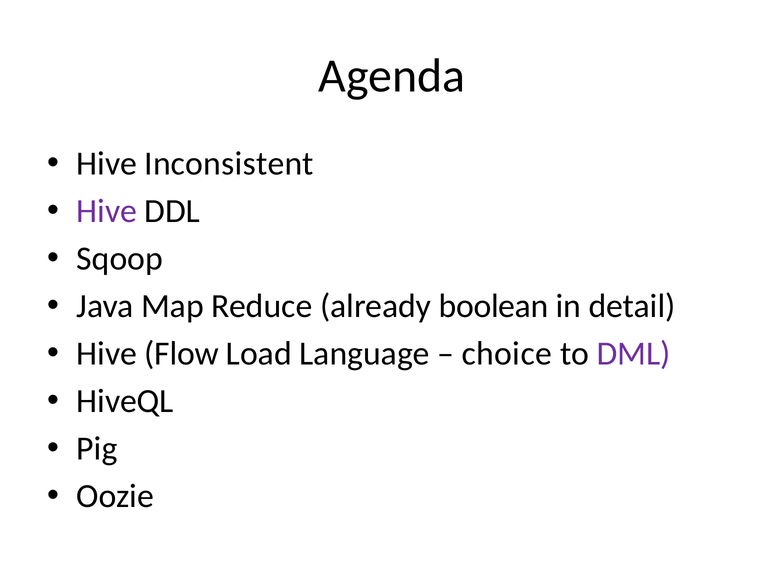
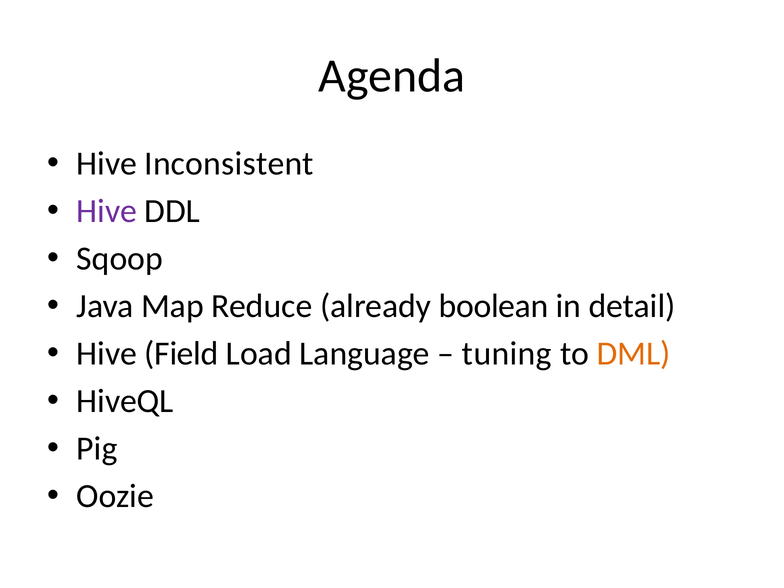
Flow: Flow -> Field
choice: choice -> tuning
DML colour: purple -> orange
